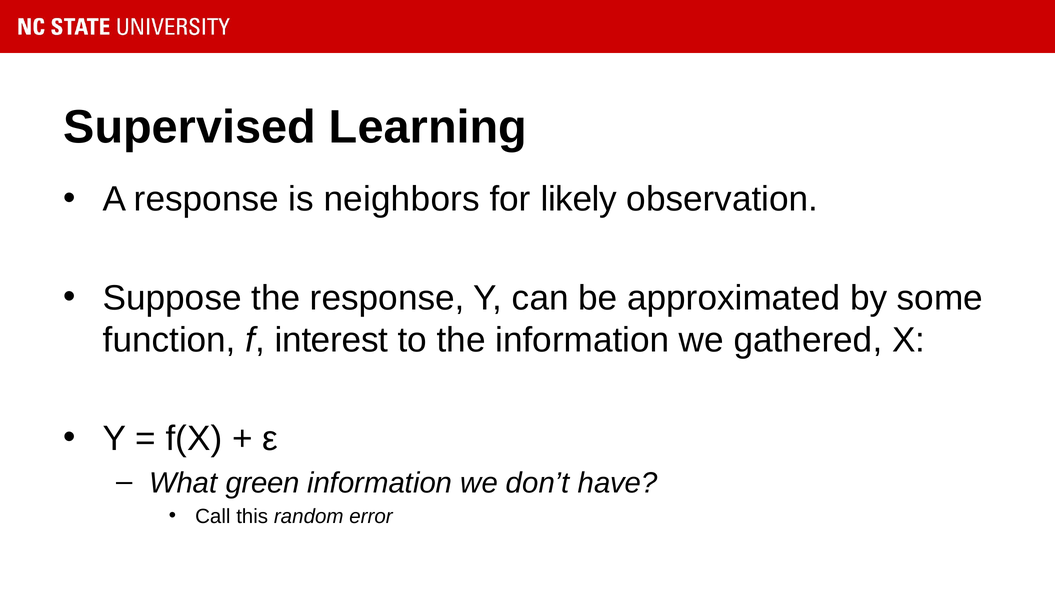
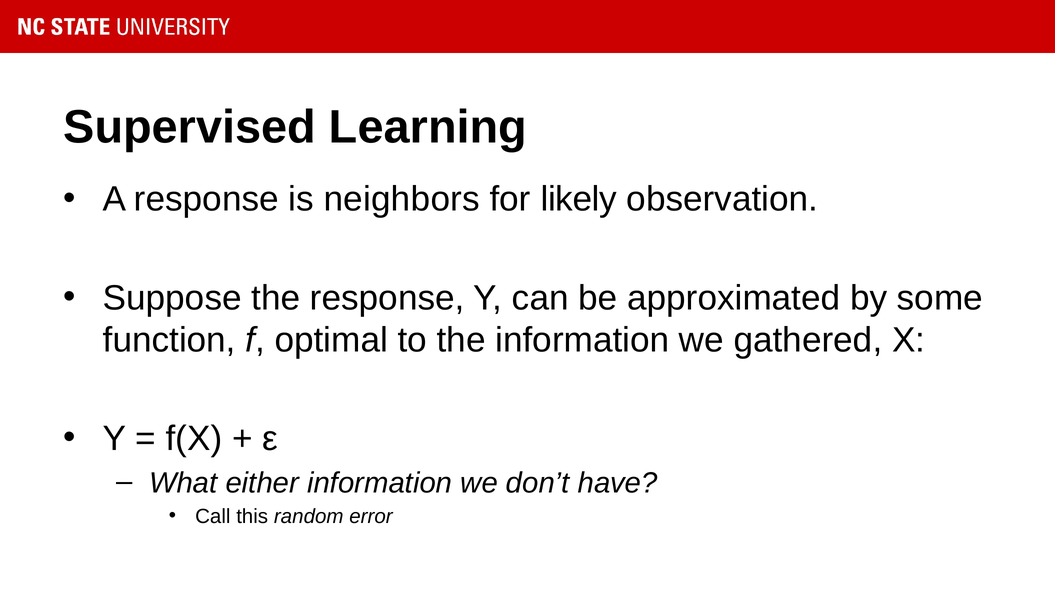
interest: interest -> optimal
green: green -> either
